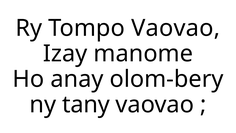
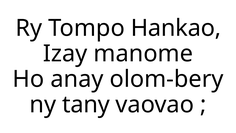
Tompo Vaovao: Vaovao -> Hankao
